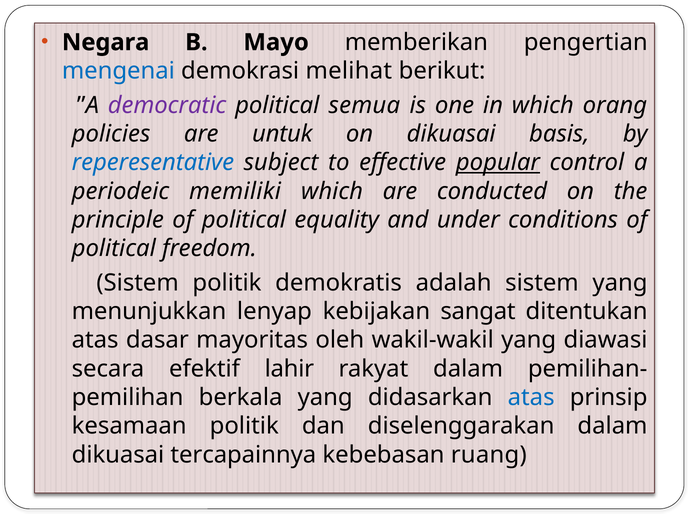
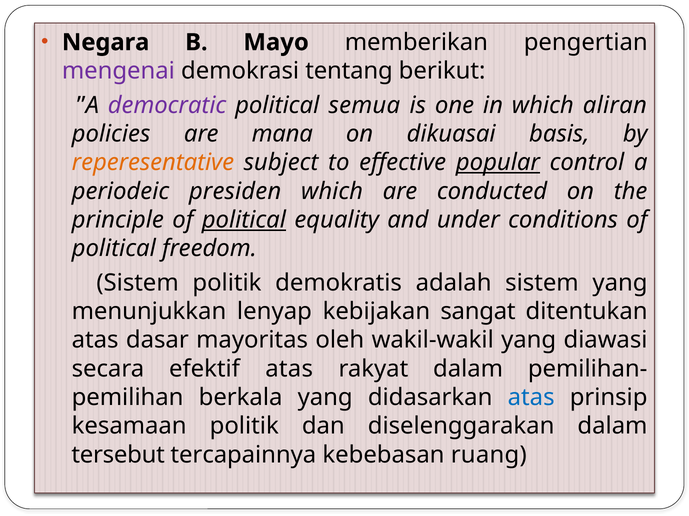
mengenai colour: blue -> purple
melihat: melihat -> tentang
orang: orang -> aliran
untuk: untuk -> mana
reperesentative colour: blue -> orange
memiliki: memiliki -> presiden
political at (244, 220) underline: none -> present
efektif lahir: lahir -> atas
dikuasai at (118, 455): dikuasai -> tersebut
